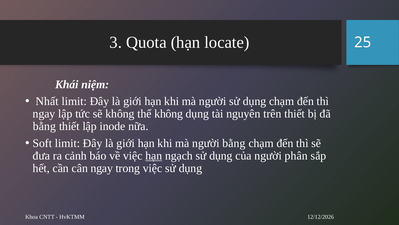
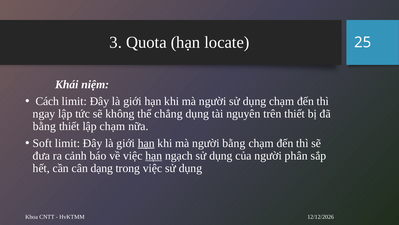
Nhất: Nhất -> Cách
thể không: không -> chẳng
lập inode: inode -> chạm
hạn at (146, 143) underline: none -> present
cân ngay: ngay -> dạng
